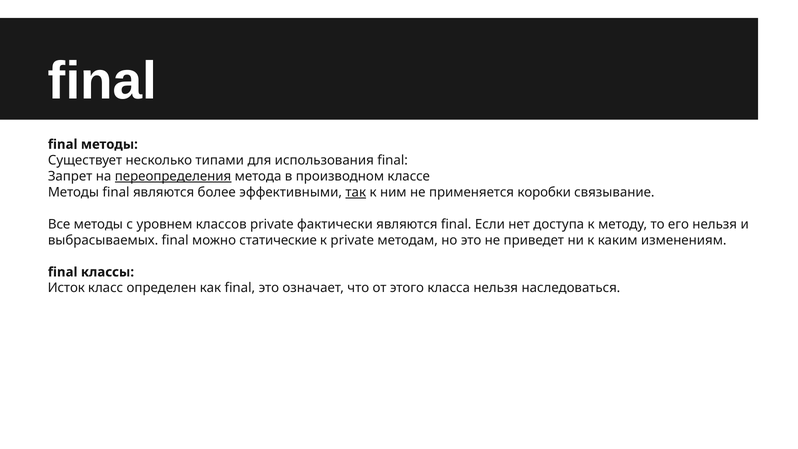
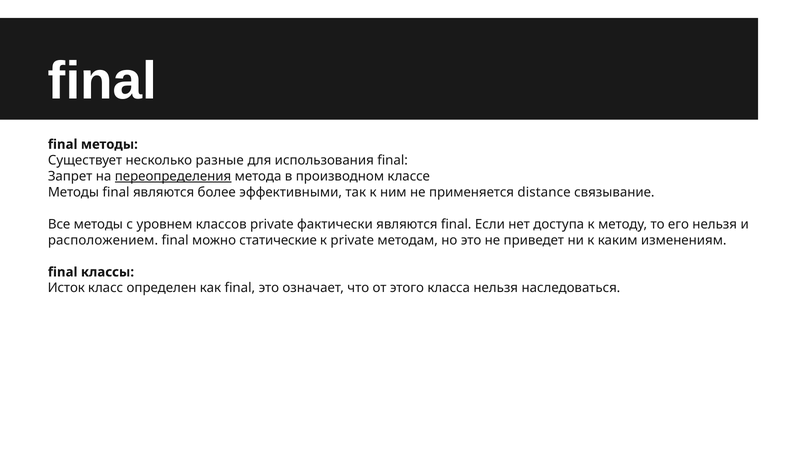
типами: типами -> разные
так underline: present -> none
коробки: коробки -> distance
выбрасываемых: выбрасываемых -> расположением
